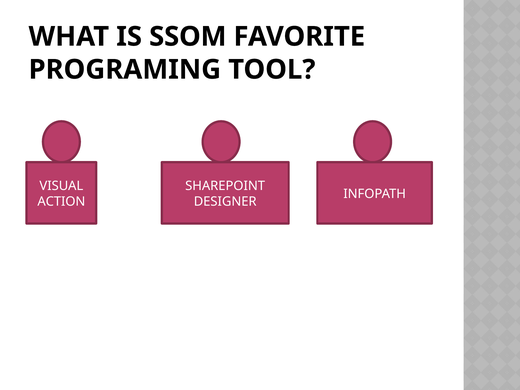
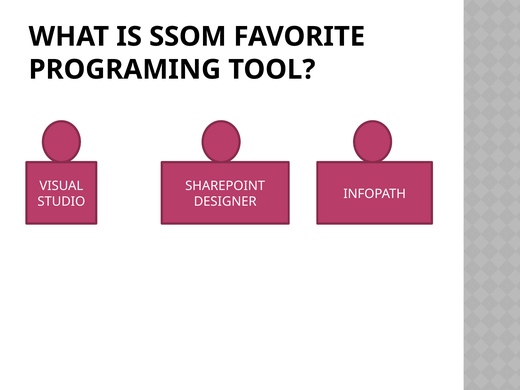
ACTION: ACTION -> STUDIO
